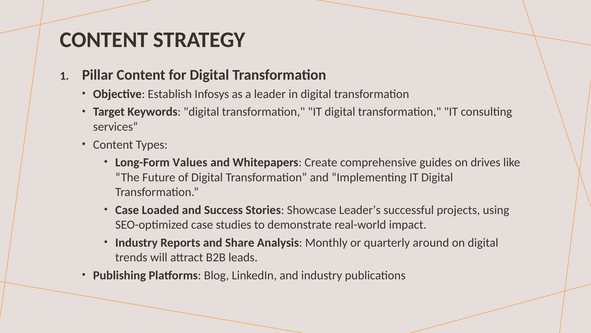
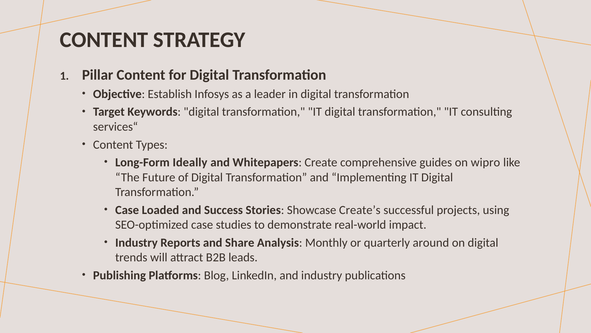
Values: Values -> Ideally
drives: drives -> wipro
Leader’s: Leader’s -> Create’s
